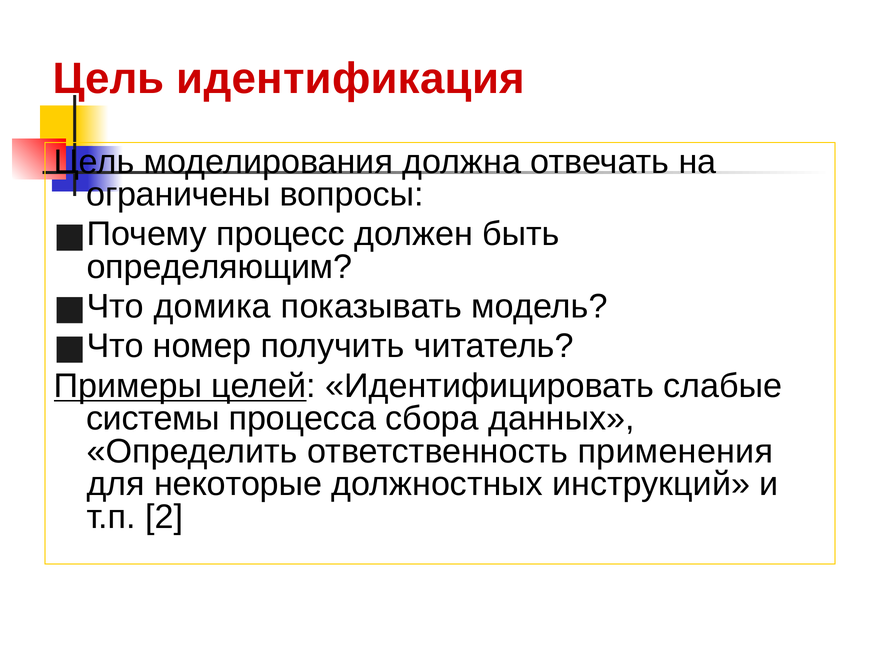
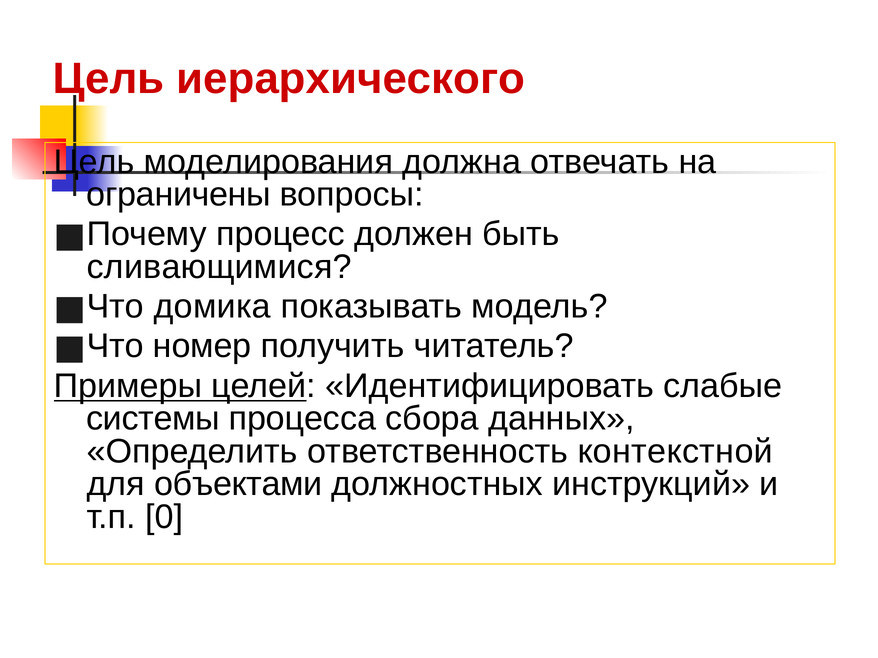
идентификация: идентификация -> иерархического
определяющим: определяющим -> сливающимися
применения: применения -> контекстной
некоторые: некоторые -> объектами
2: 2 -> 0
